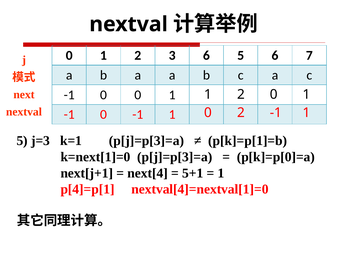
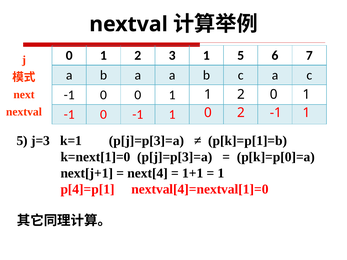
3 6: 6 -> 1
5+1: 5+1 -> 1+1
